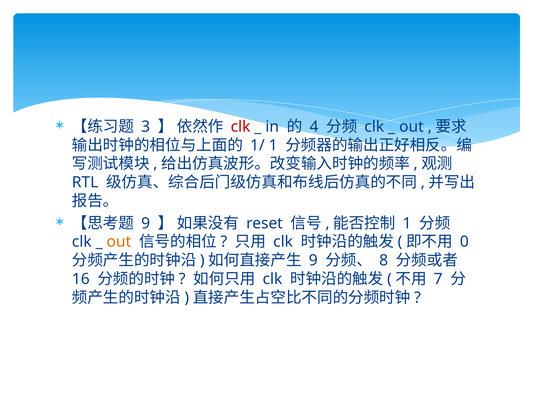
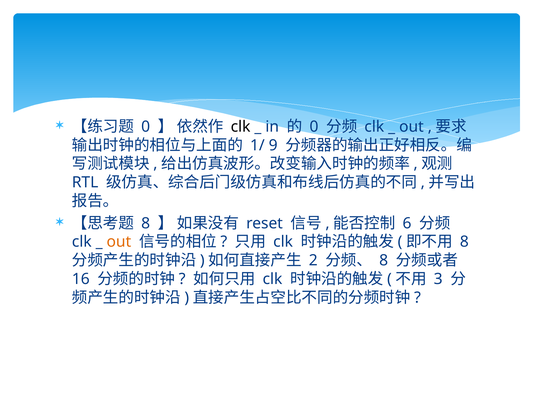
3 at (146, 127): 3 -> 0
clk at (241, 127) colour: red -> black
4 at (314, 127): 4 -> 0
1/ 1: 1 -> 9
9 at (146, 224): 9 -> 8
1 at (407, 224): 1 -> 6
0 at (464, 242): 0 -> 8
9 at (313, 261): 9 -> 2
7: 7 -> 3
